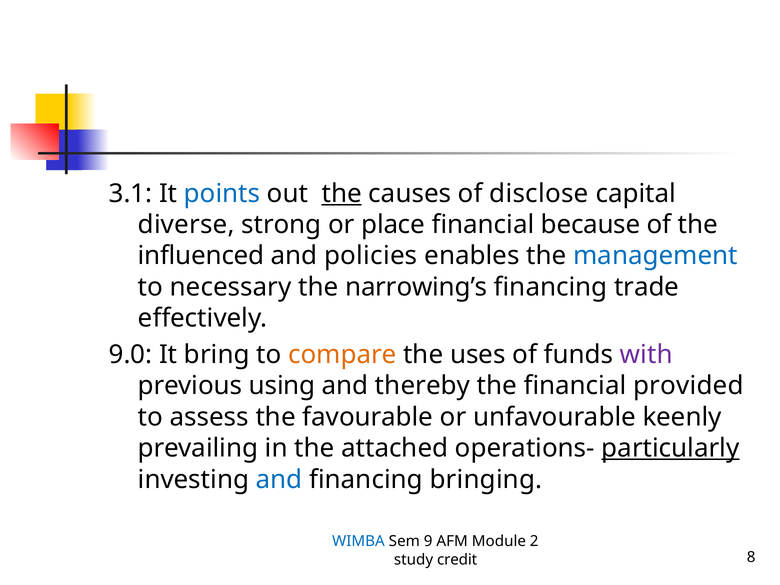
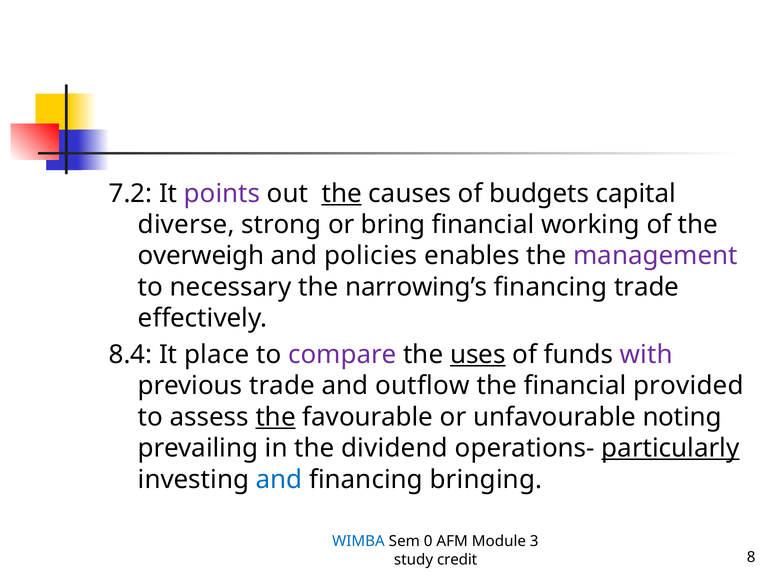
3.1: 3.1 -> 7.2
points colour: blue -> purple
disclose: disclose -> budgets
place: place -> bring
because: because -> working
influenced: influenced -> overweigh
management colour: blue -> purple
9.0: 9.0 -> 8.4
bring: bring -> place
compare colour: orange -> purple
uses underline: none -> present
previous using: using -> trade
thereby: thereby -> outflow
the at (276, 417) underline: none -> present
keenly: keenly -> noting
attached: attached -> dividend
9: 9 -> 0
2: 2 -> 3
